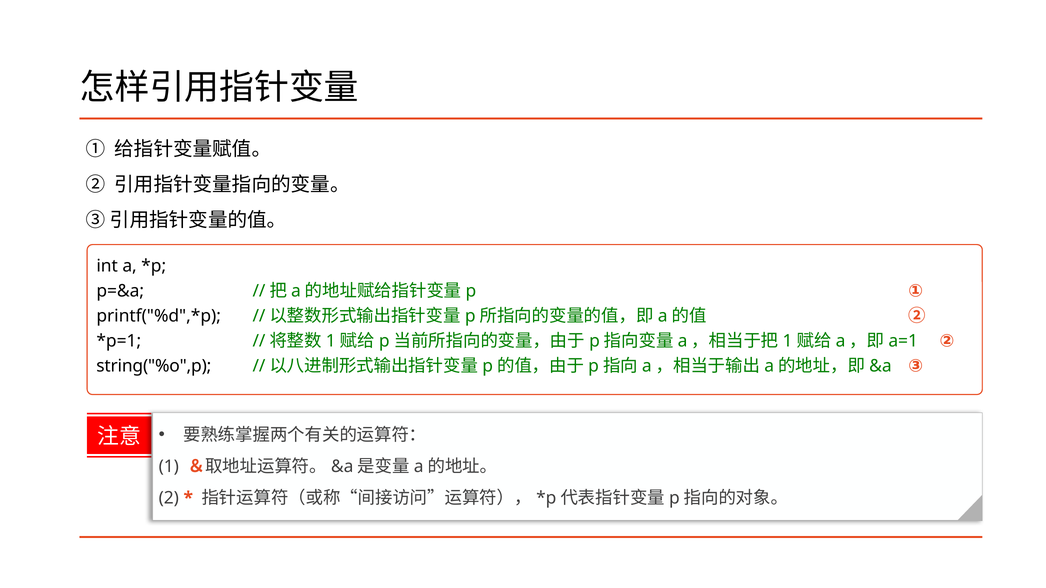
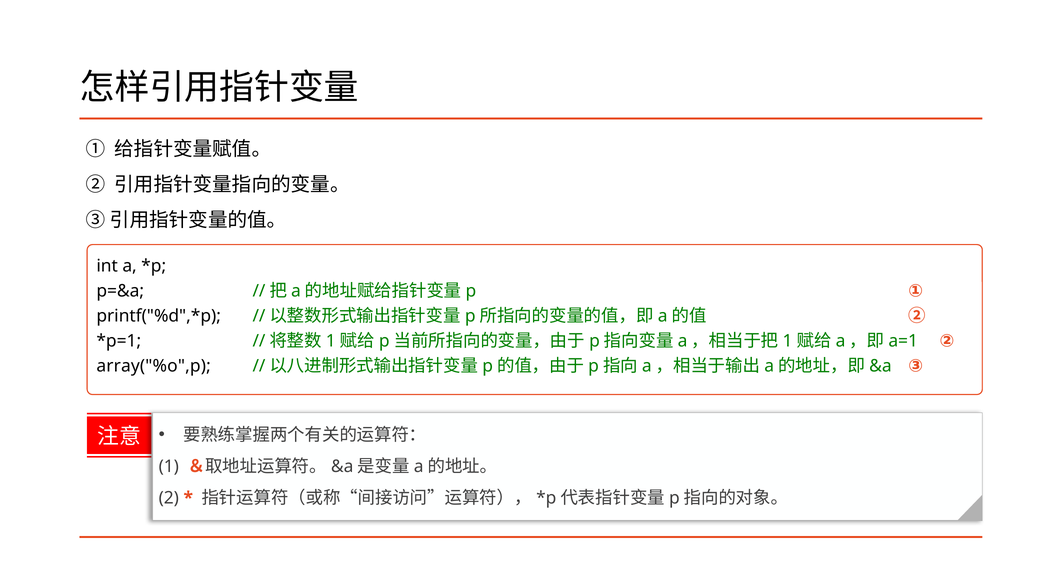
string("%o",p: string("%o",p -> array("%o",p
